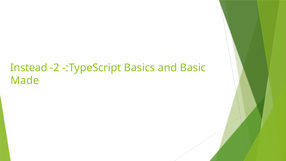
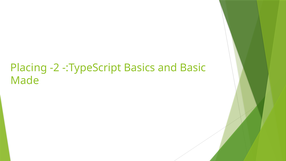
Instead: Instead -> Placing
